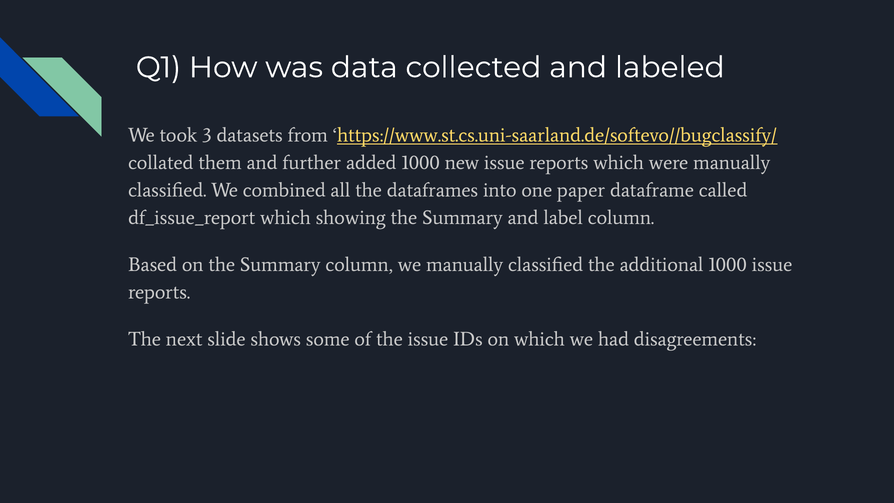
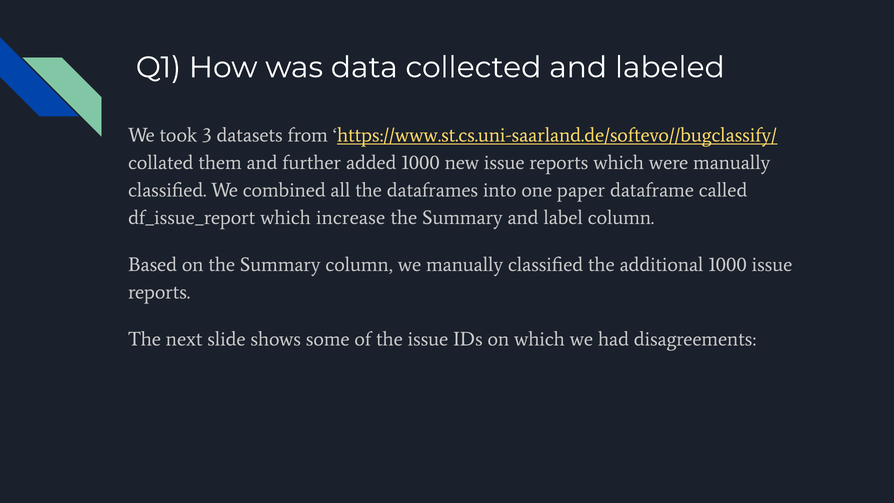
showing: showing -> increase
